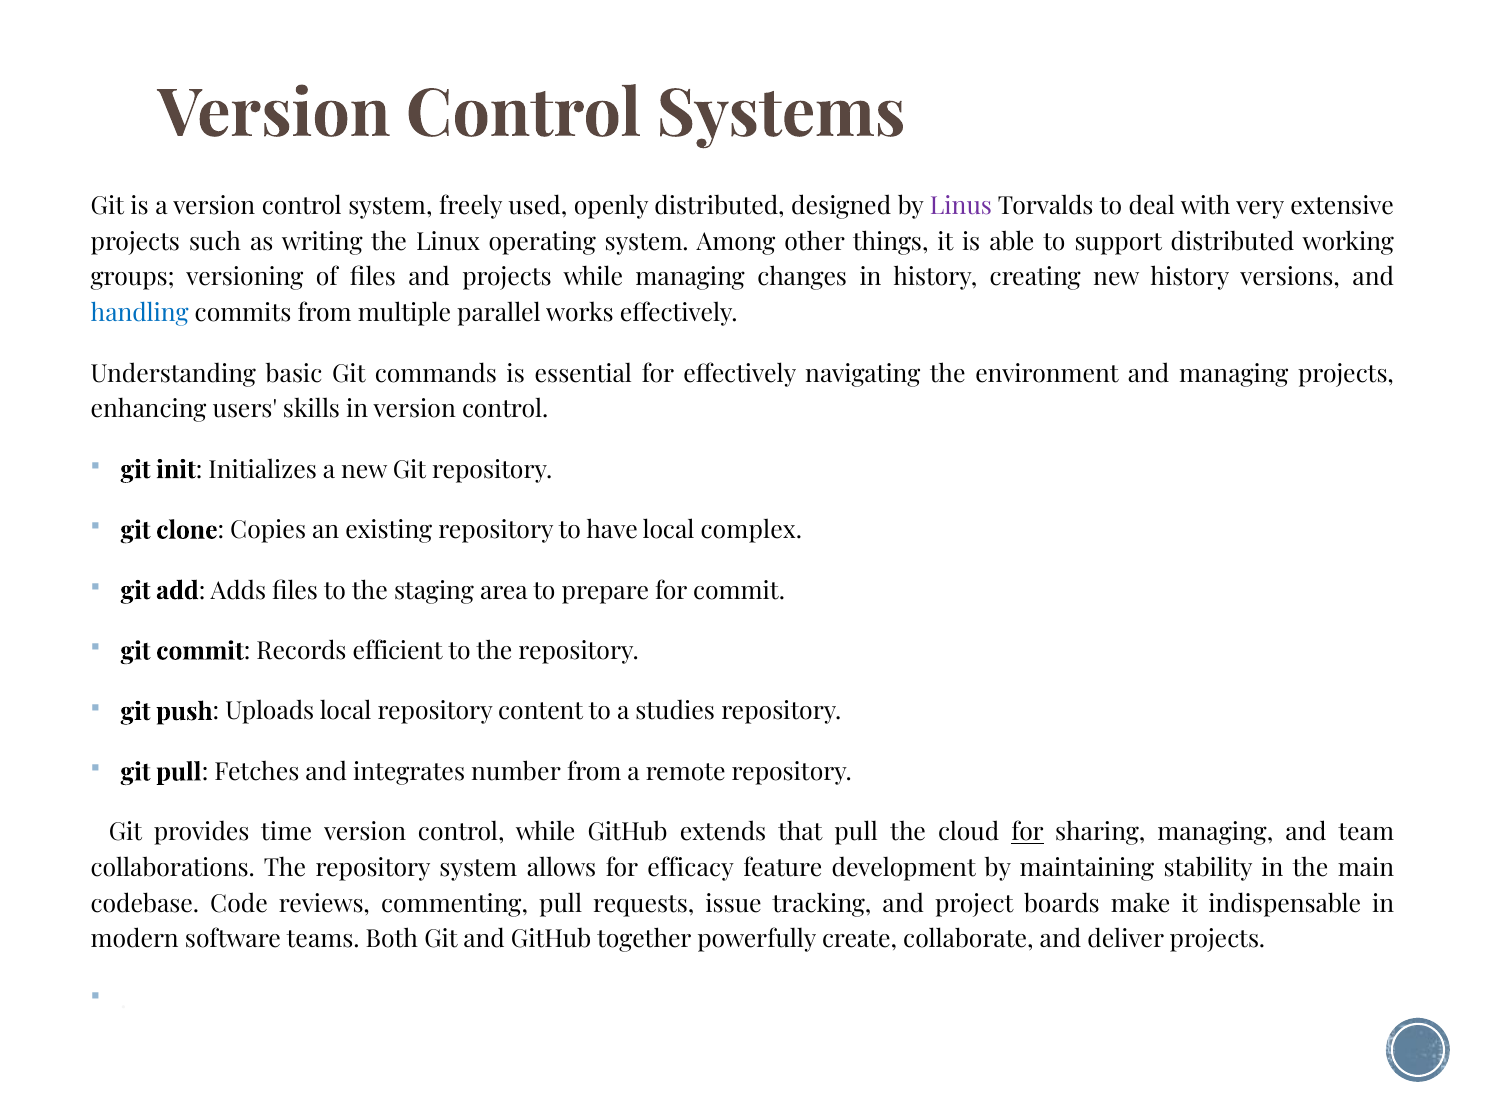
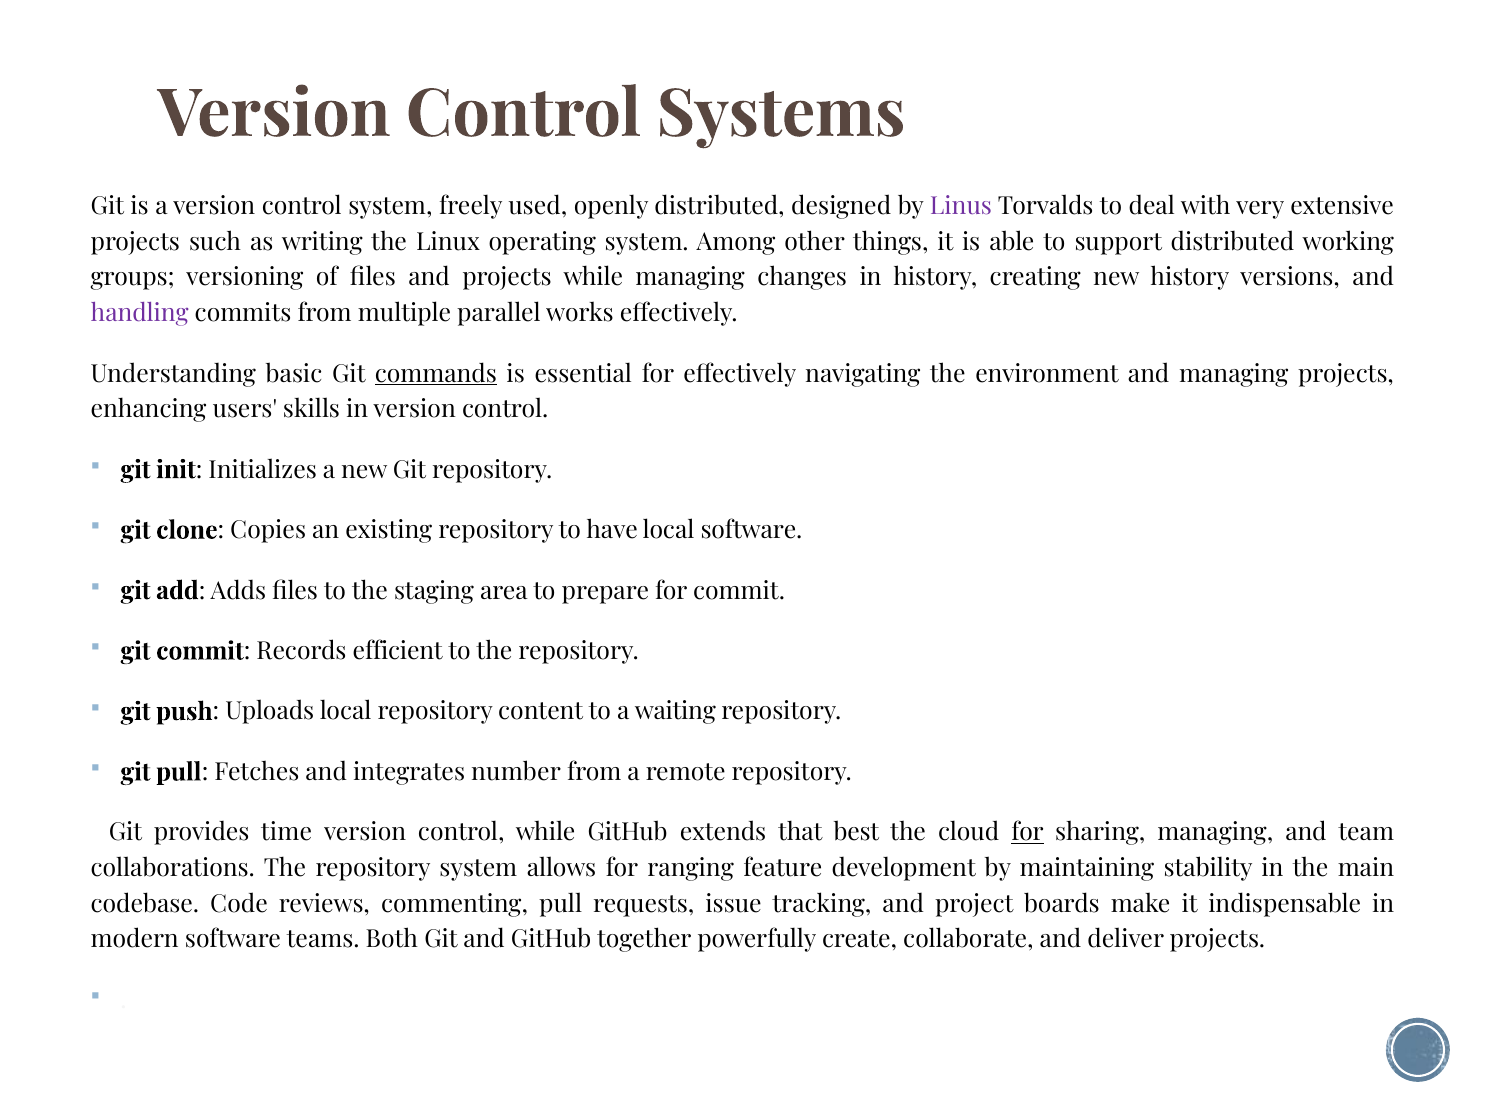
handling colour: blue -> purple
commands underline: none -> present
local complex: complex -> software
studies: studies -> waiting
that pull: pull -> best
efficacy: efficacy -> ranging
